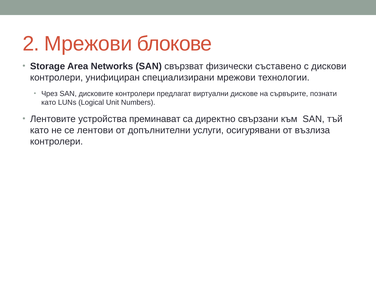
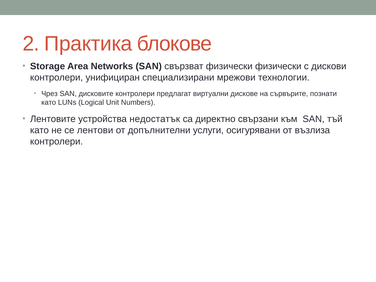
2 Мрежови: Мрежови -> Практика
физически съставено: съставено -> физически
преминават: преминават -> недостатък
